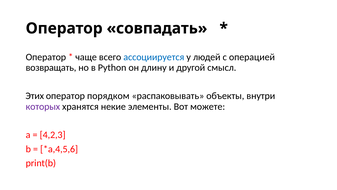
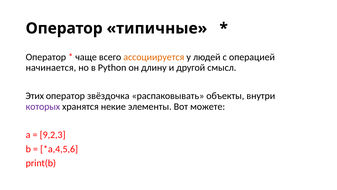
совпадать: совпадать -> типичные
ассоциируется colour: blue -> orange
возвращать: возвращать -> начинается
порядком: порядком -> звёздочка
4,2,3: 4,2,3 -> 9,2,3
